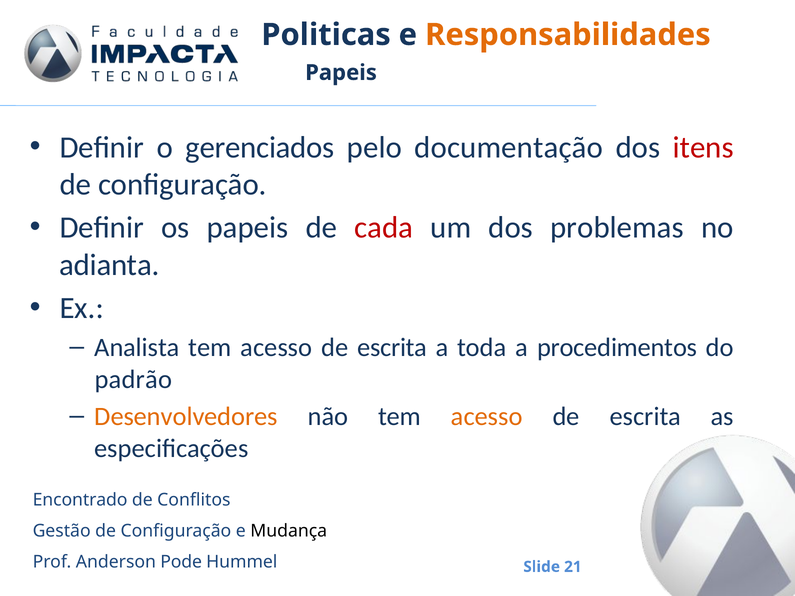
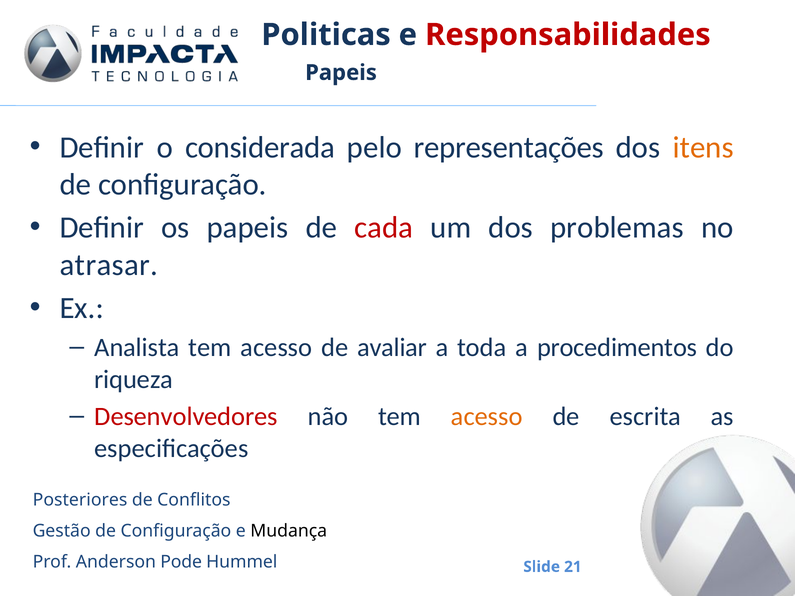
Responsabilidades colour: orange -> red
gerenciados: gerenciados -> considerada
documentação: documentação -> representações
itens colour: red -> orange
adianta: adianta -> atrasar
escrita at (392, 348): escrita -> avaliar
padrão: padrão -> riqueza
Desenvolvedores colour: orange -> red
Encontrado: Encontrado -> Posteriores
